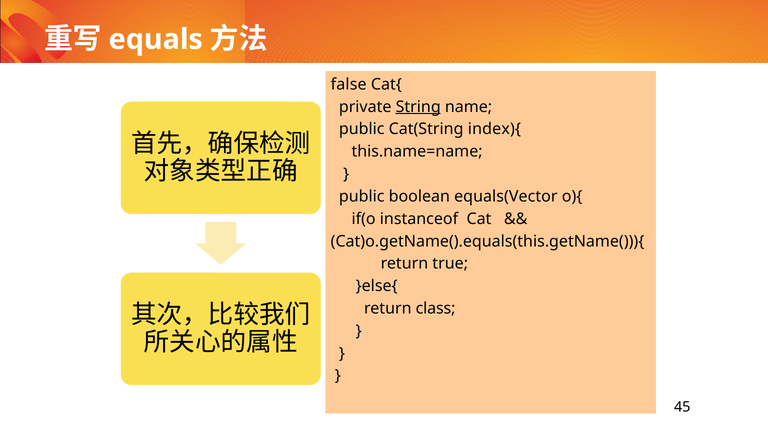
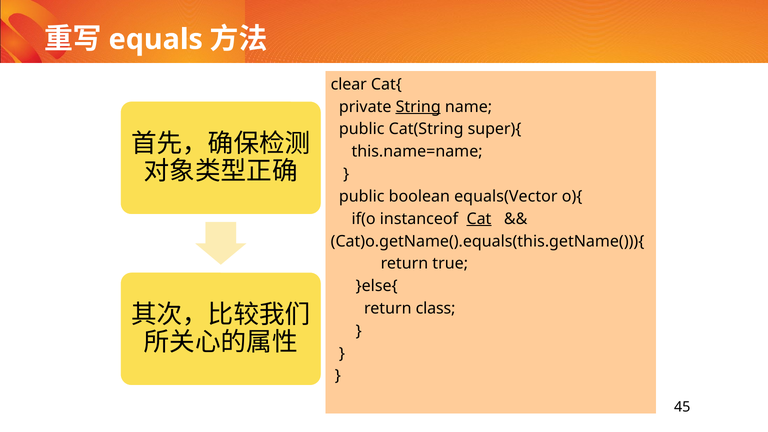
false: false -> clear
index){: index){ -> super){
Cat underline: none -> present
